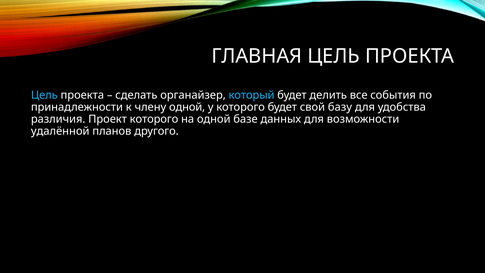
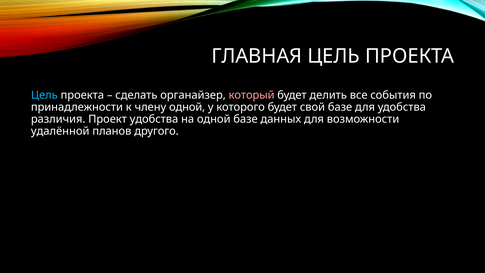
который colour: light blue -> pink
свой базу: базу -> базе
Проект которого: которого -> удобства
